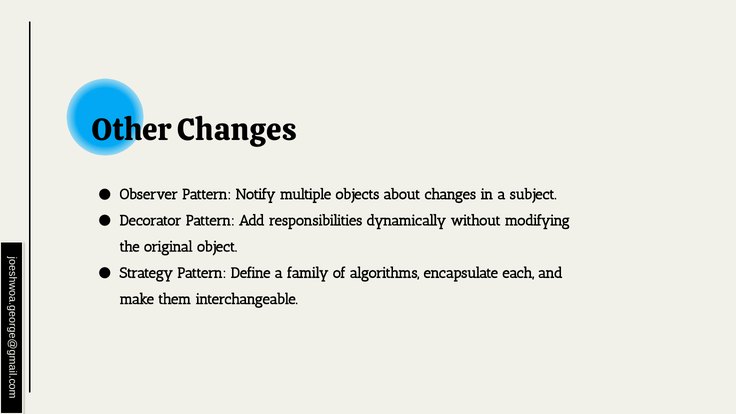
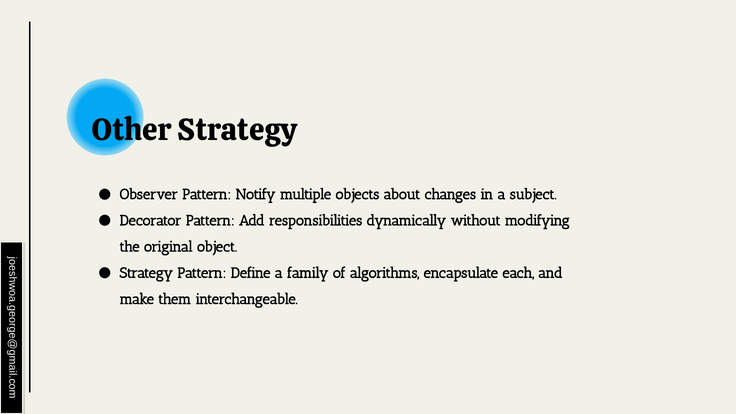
Other Changes: Changes -> Strategy
